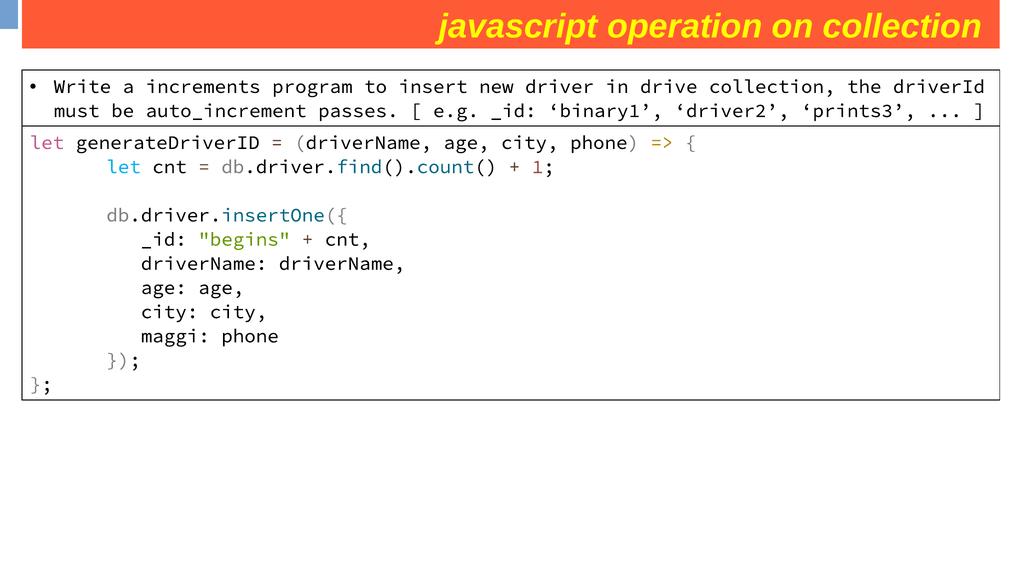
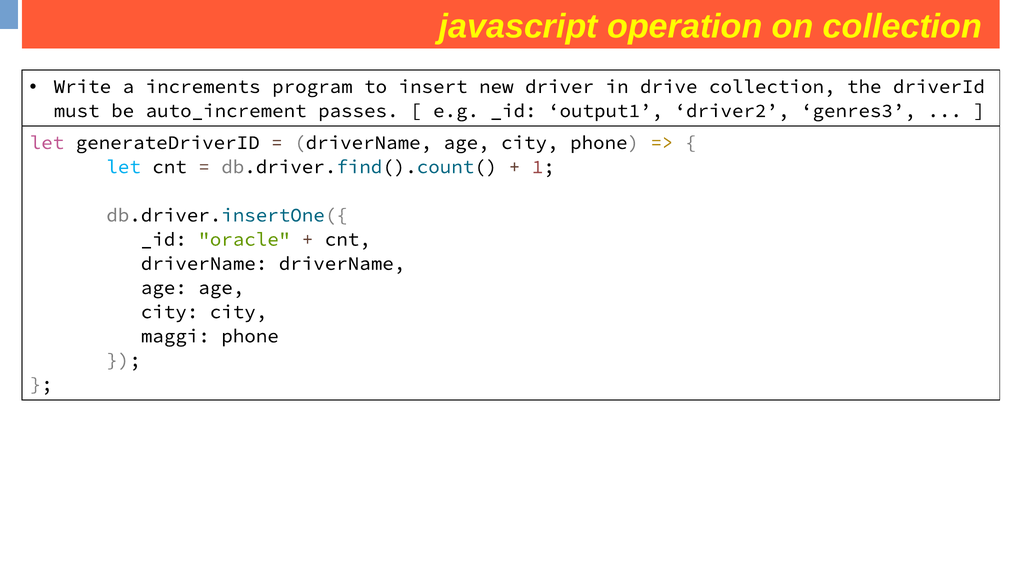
binary1: binary1 -> output1
prints3: prints3 -> genres3
begins: begins -> oracle
